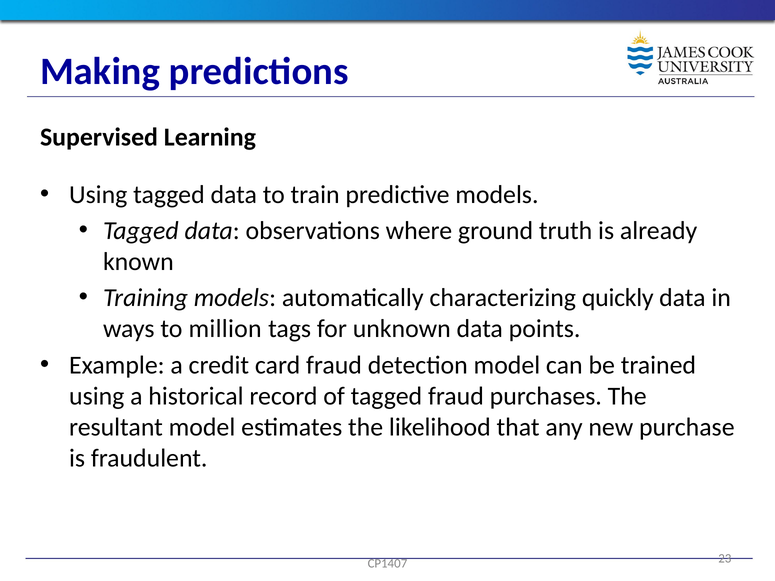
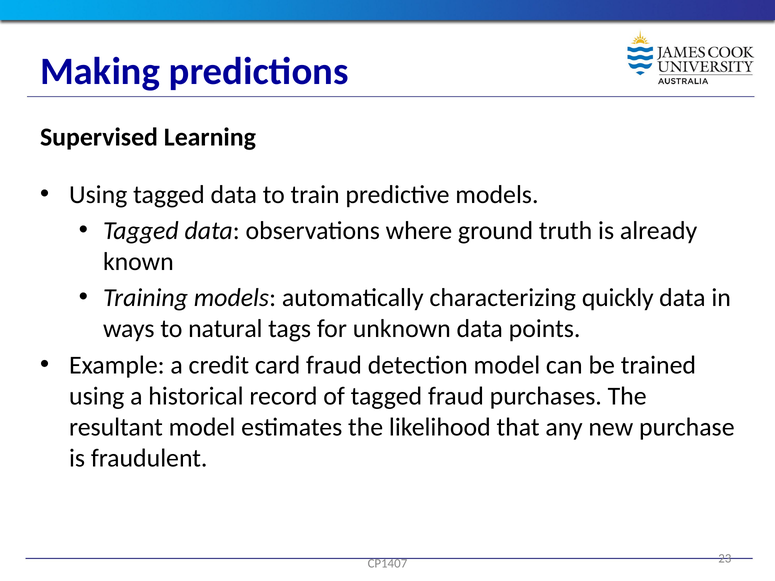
million: million -> natural
